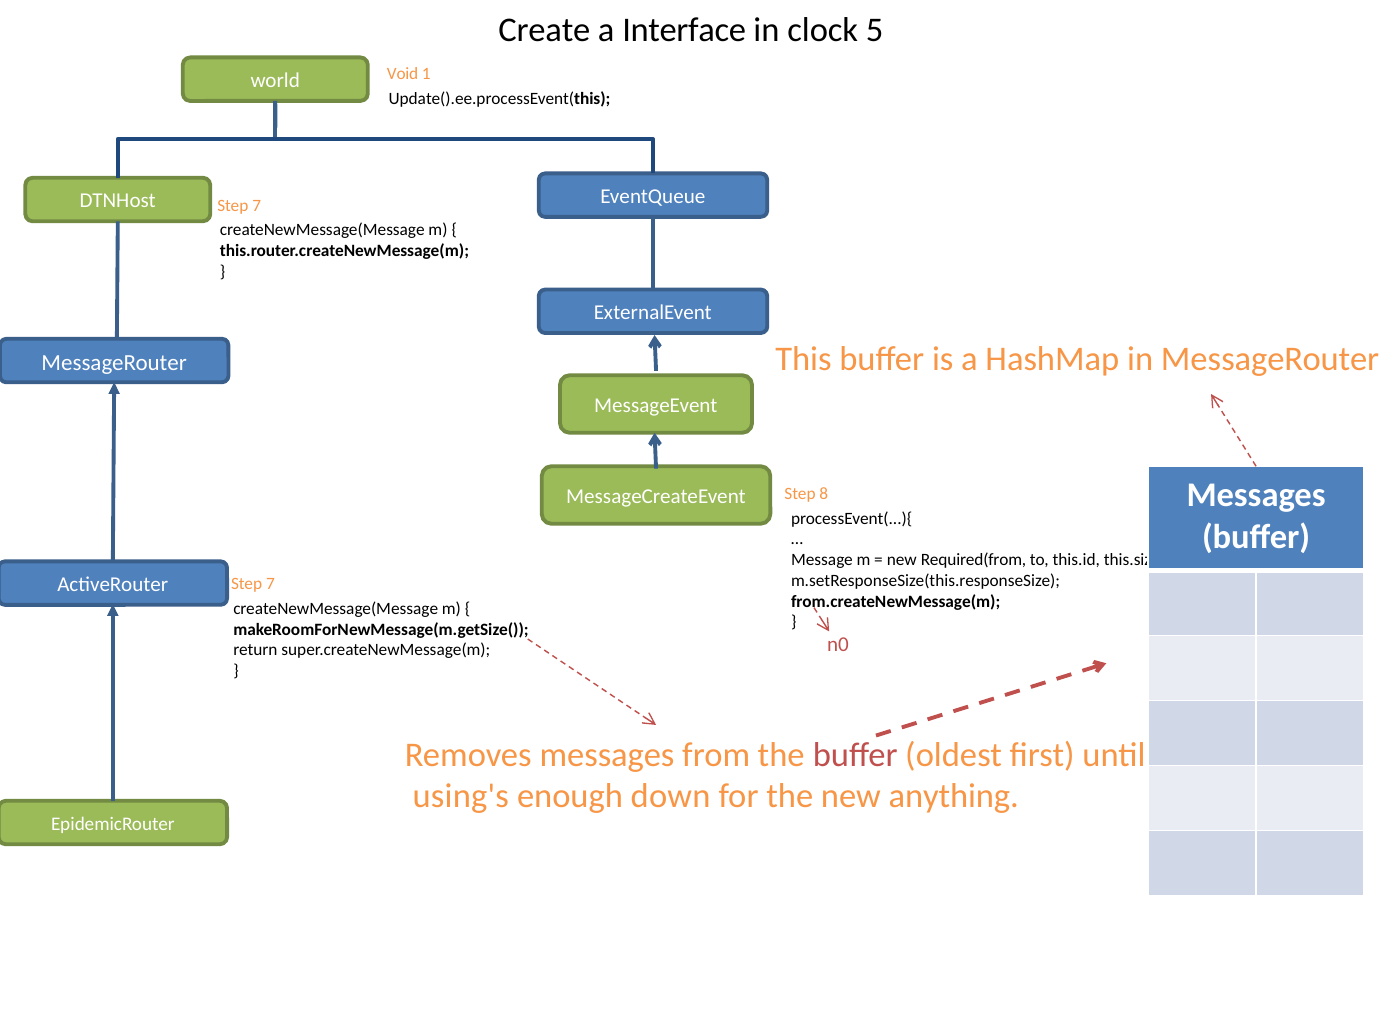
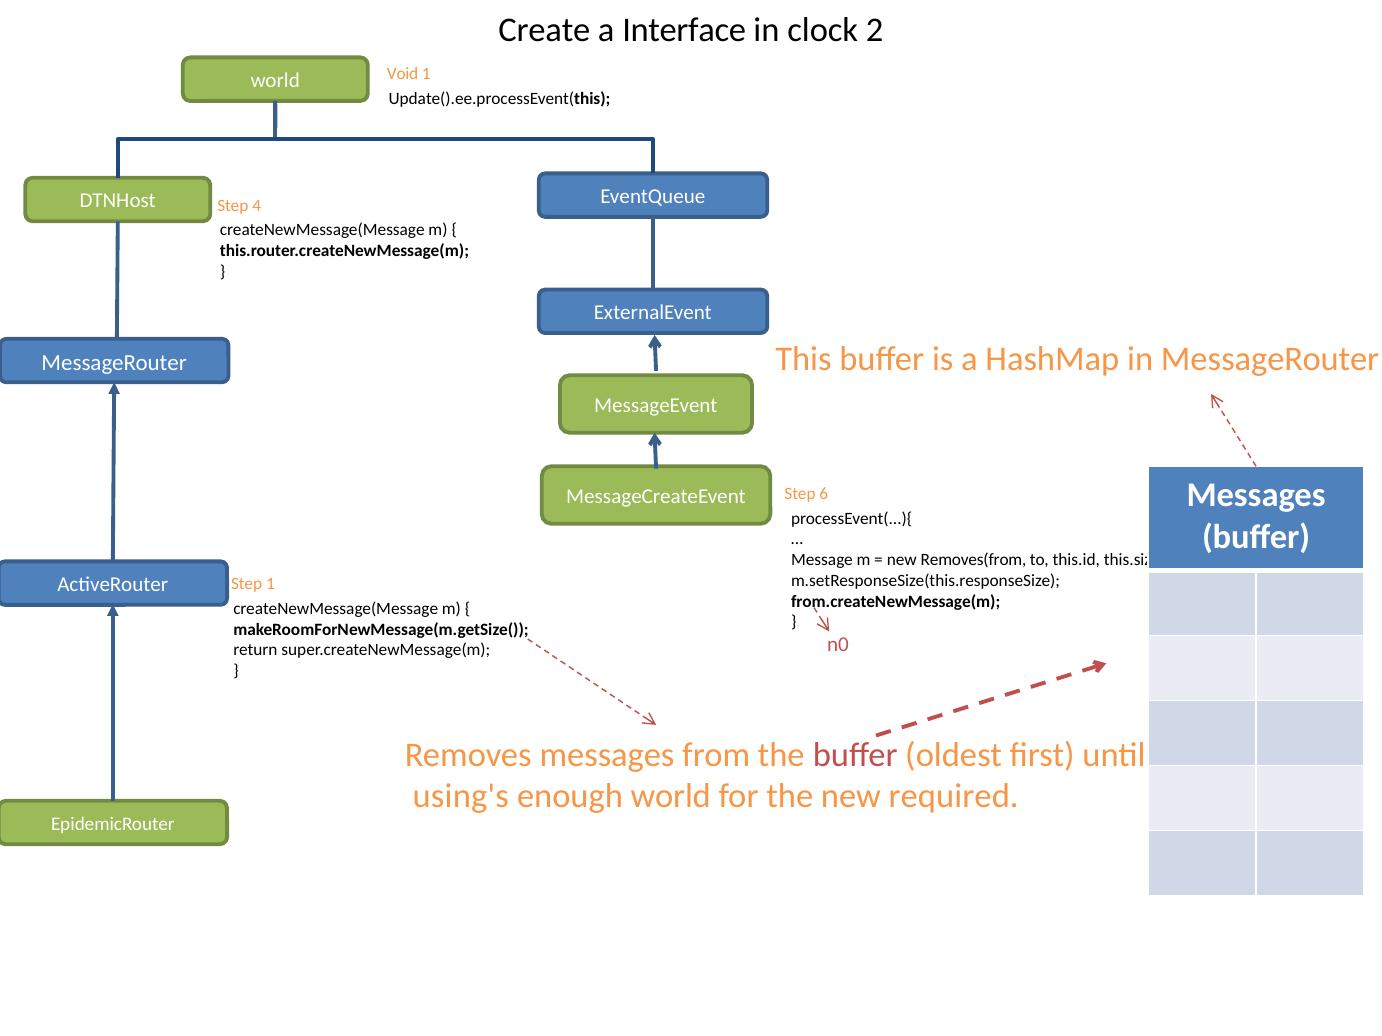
5: 5 -> 2
7 at (257, 206): 7 -> 4
8: 8 -> 6
Required(from: Required(from -> Removes(from
7 at (270, 584): 7 -> 1
enough down: down -> world
anything: anything -> required
